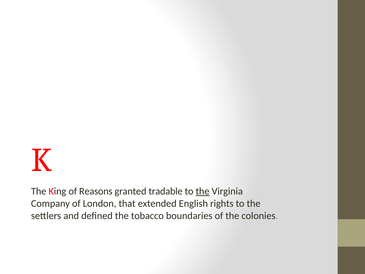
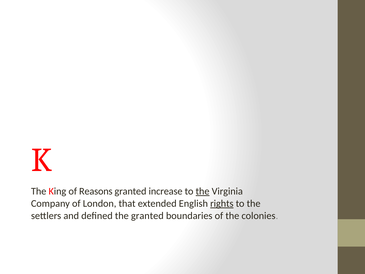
tradable: tradable -> increase
rights underline: none -> present
the tobacco: tobacco -> granted
